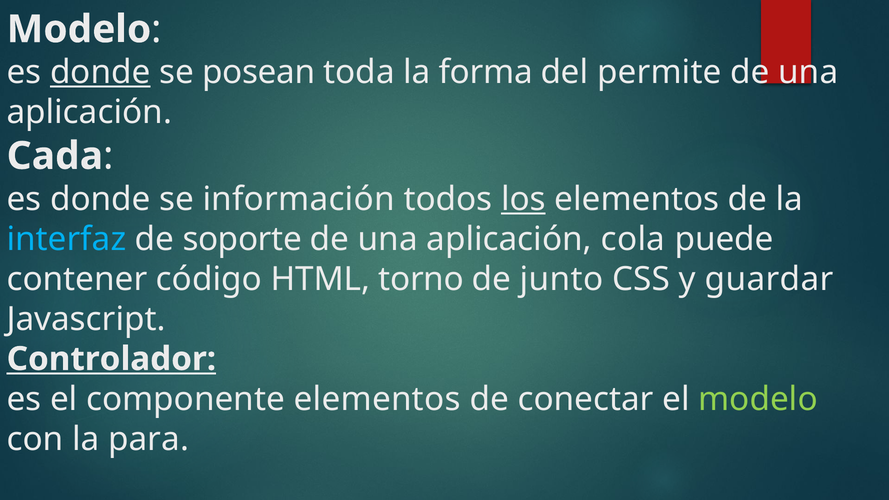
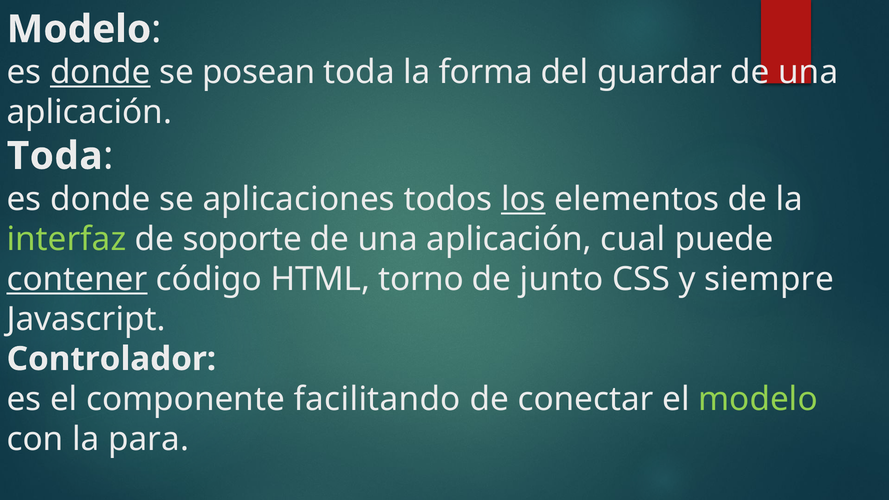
permite: permite -> guardar
Cada at (55, 156): Cada -> Toda
información: información -> aplicaciones
interfaz colour: light blue -> light green
cola: cola -> cual
contener underline: none -> present
guardar: guardar -> siempre
Controlador underline: present -> none
componente elementos: elementos -> facilitando
